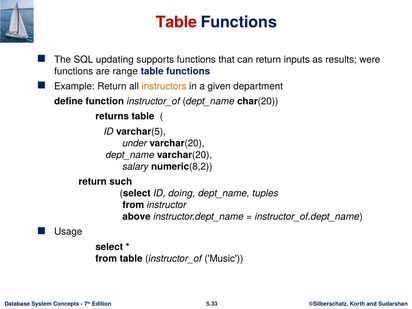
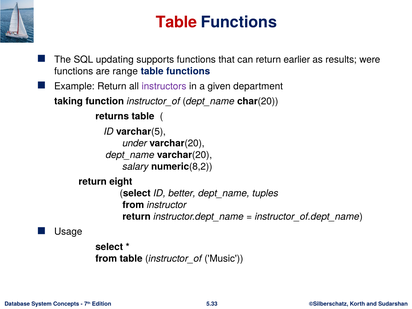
inputs: inputs -> earlier
instructors colour: orange -> purple
define: define -> taking
such: such -> eight
doing: doing -> better
above at (137, 217): above -> return
